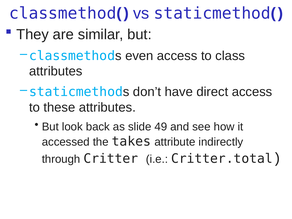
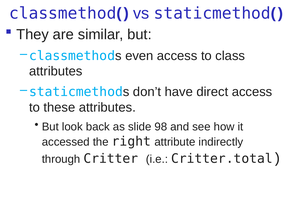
49: 49 -> 98
takes: takes -> right
